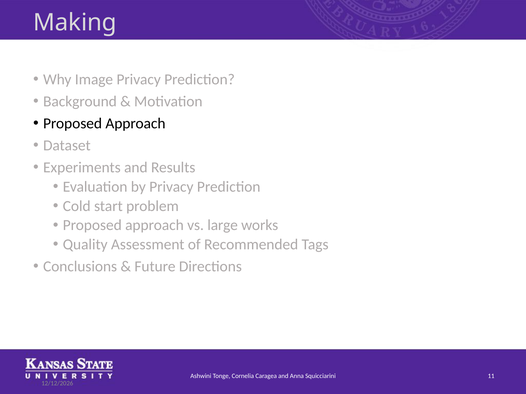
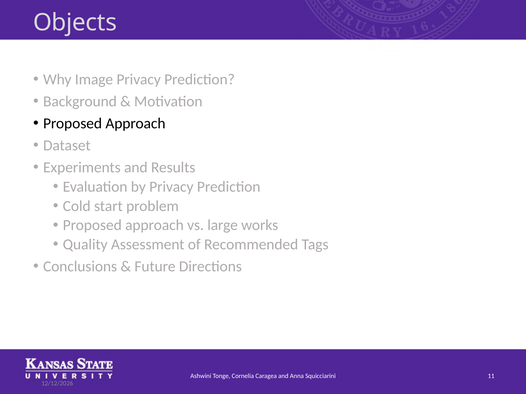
Making: Making -> Objects
